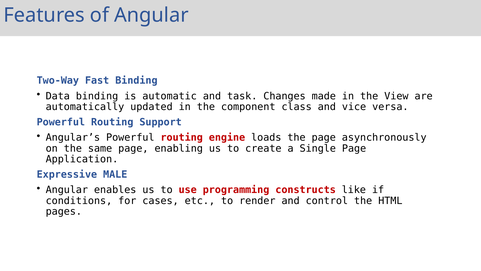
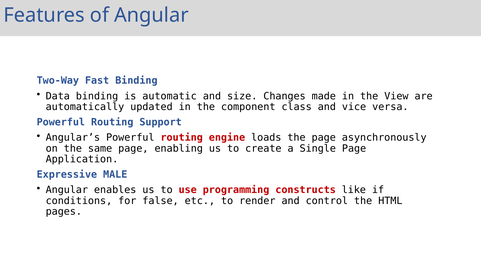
task: task -> size
cases: cases -> false
